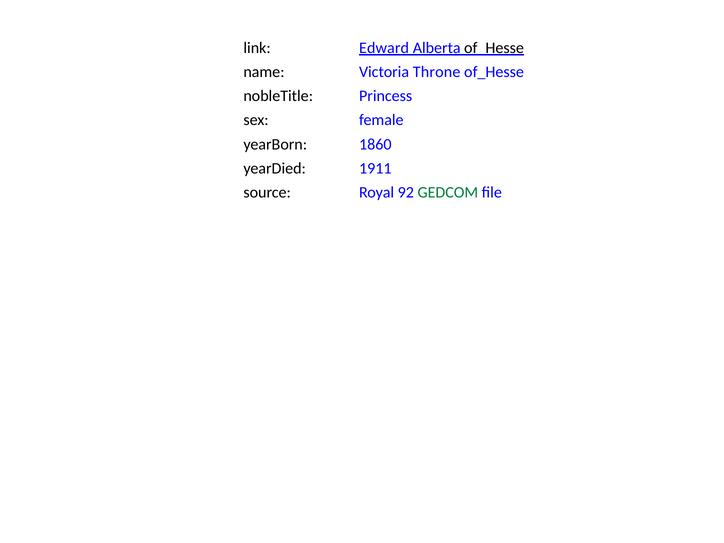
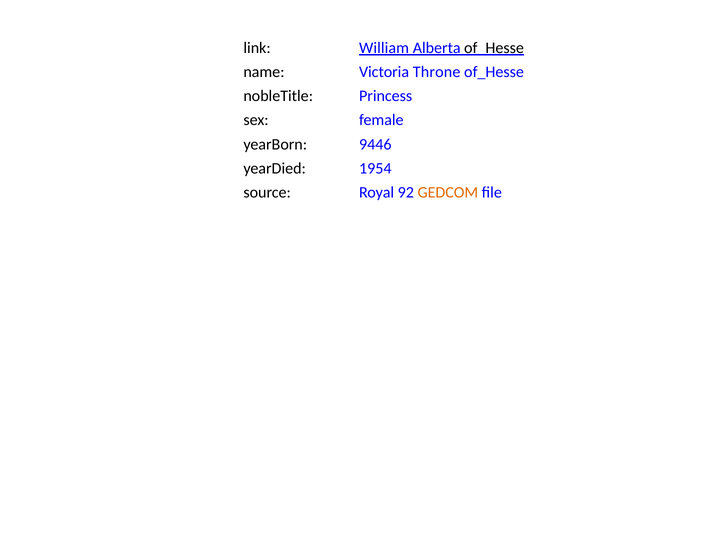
Edward: Edward -> William
1860: 1860 -> 9446
1911: 1911 -> 1954
GEDCOM colour: green -> orange
